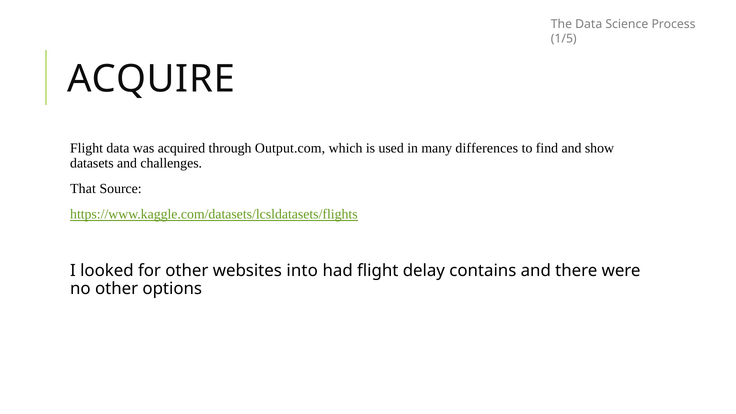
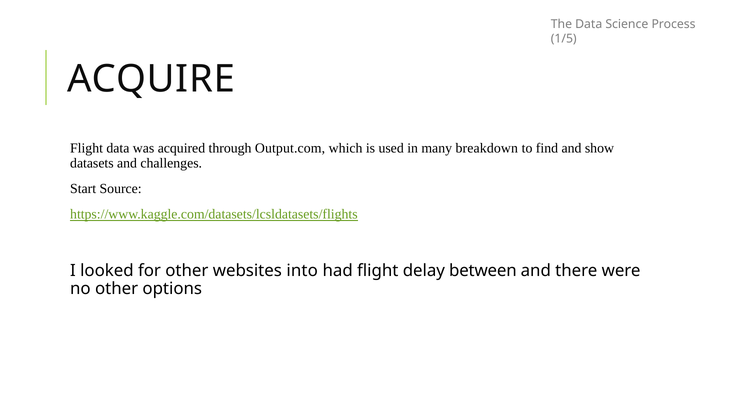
differences: differences -> breakdown
That: That -> Start
contains: contains -> between
